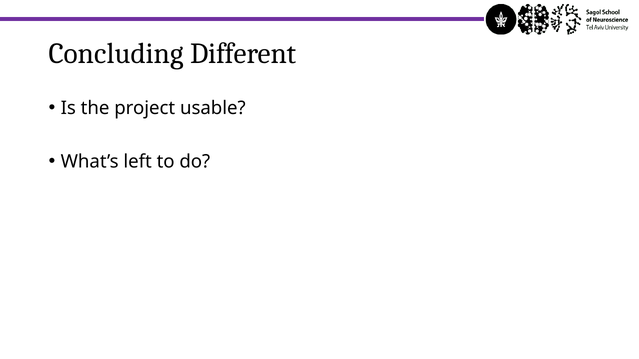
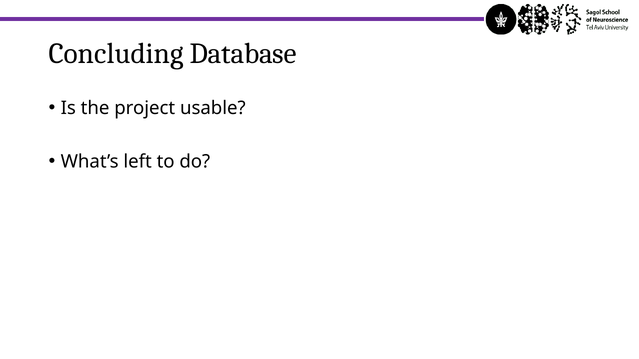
Different: Different -> Database
